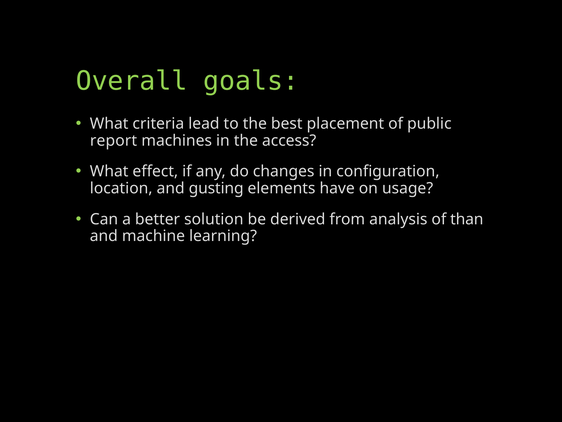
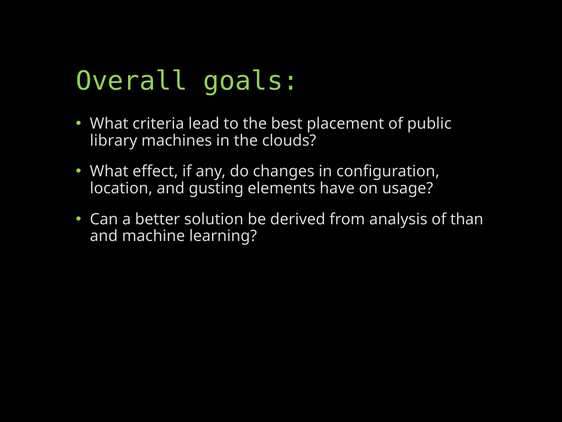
report: report -> library
access: access -> clouds
